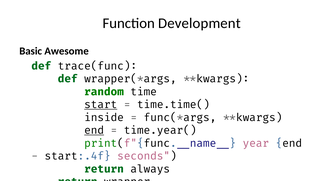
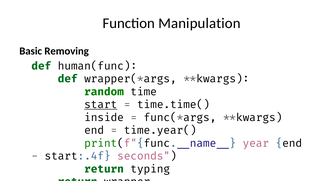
Development: Development -> Manipulation
Awesome: Awesome -> Removing
trace(func: trace(func -> human(func
end at (94, 130) underline: present -> none
always: always -> typing
